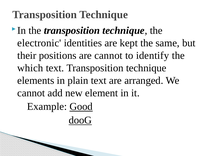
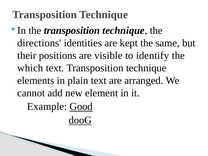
electronic: electronic -> directions
are cannot: cannot -> visible
